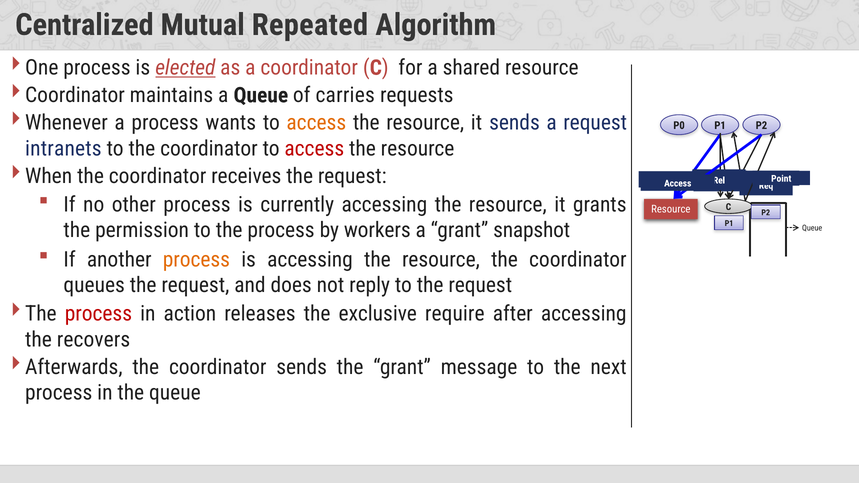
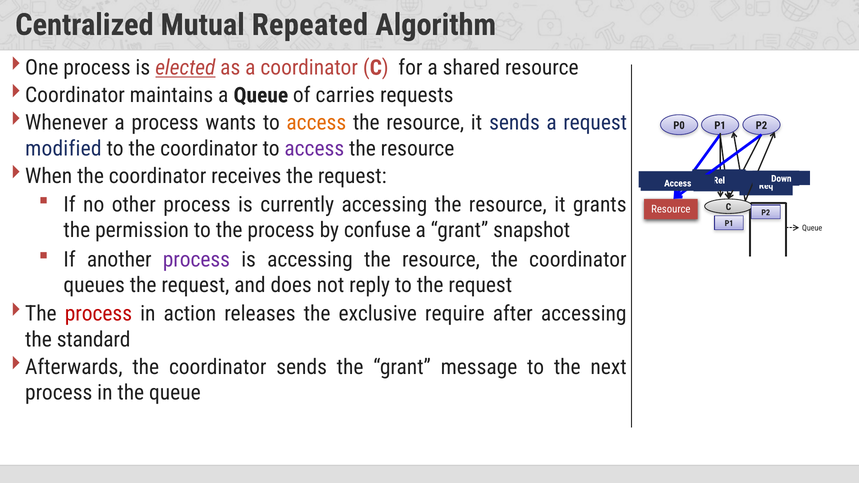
intranets: intranets -> modified
access at (314, 149) colour: red -> purple
Point: Point -> Down
workers: workers -> confuse
process at (196, 260) colour: orange -> purple
recovers: recovers -> standard
